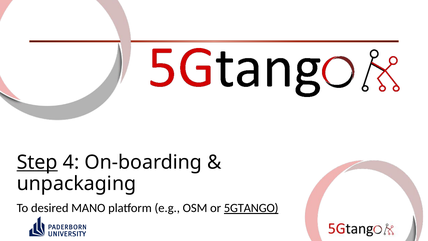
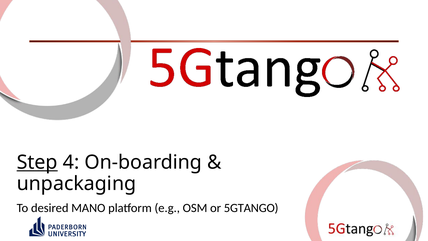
5GTANGO underline: present -> none
